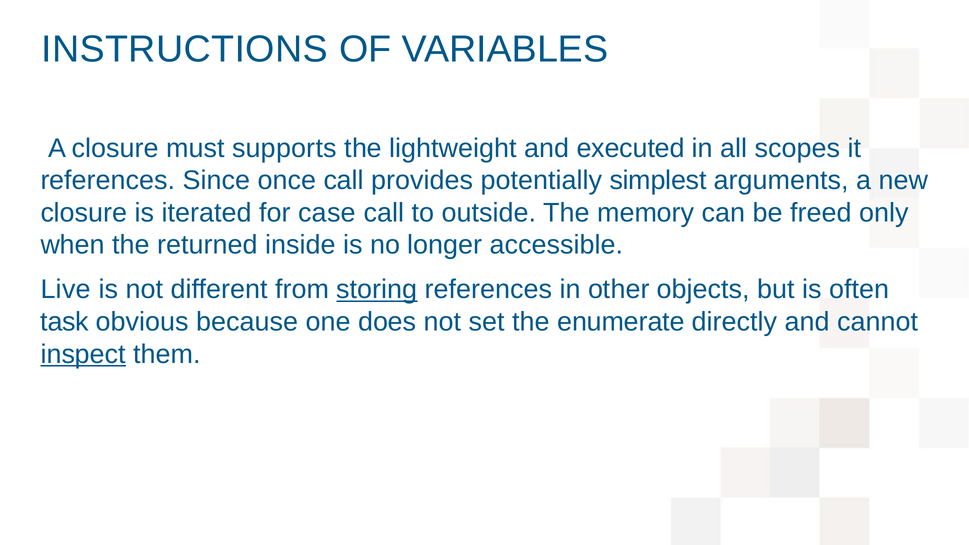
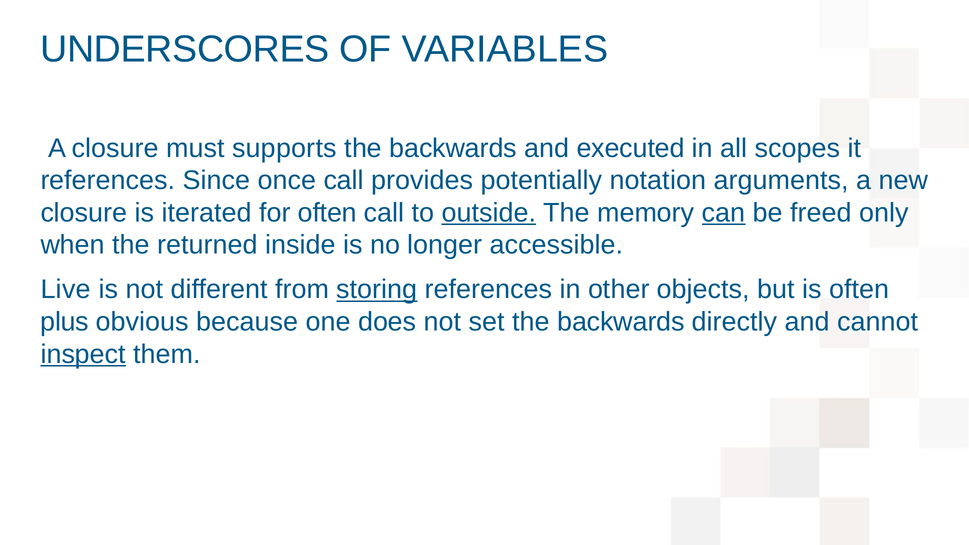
INSTRUCTIONS: INSTRUCTIONS -> UNDERSCORES
lightweight at (453, 148): lightweight -> backwards
simplest: simplest -> notation
for case: case -> often
outside underline: none -> present
can underline: none -> present
task: task -> plus
set the enumerate: enumerate -> backwards
